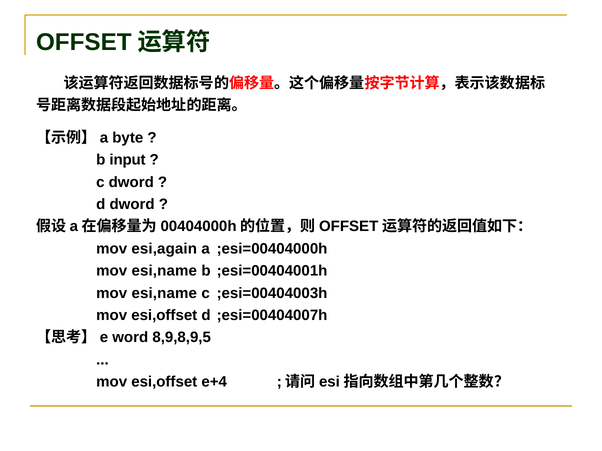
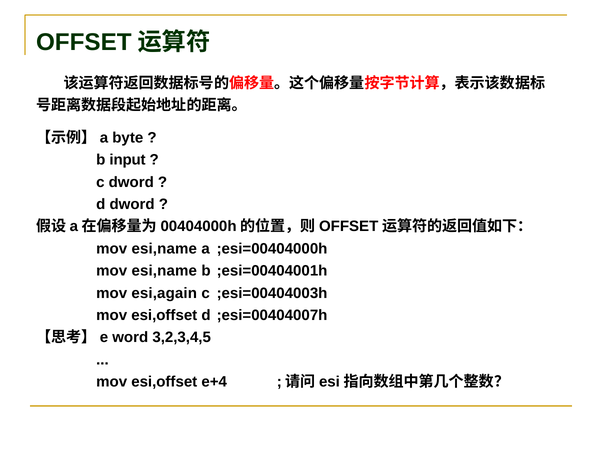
esi,again at (164, 249): esi,again -> esi,name
esi,name at (164, 293): esi,name -> esi,again
8,9,8,9,5: 8,9,8,9,5 -> 3,2,3,4,5
